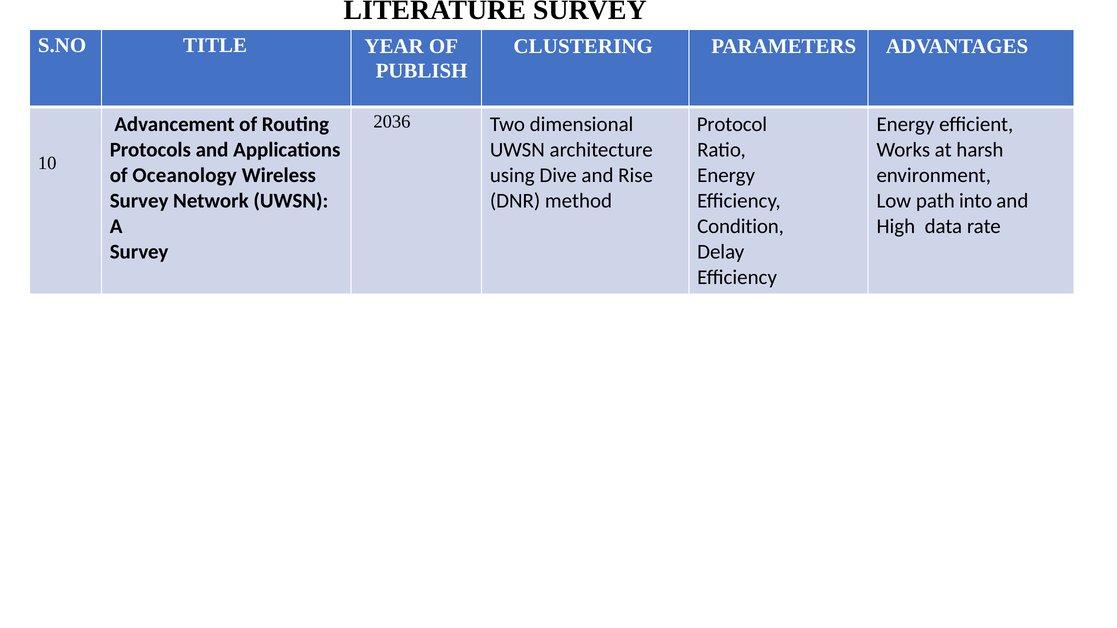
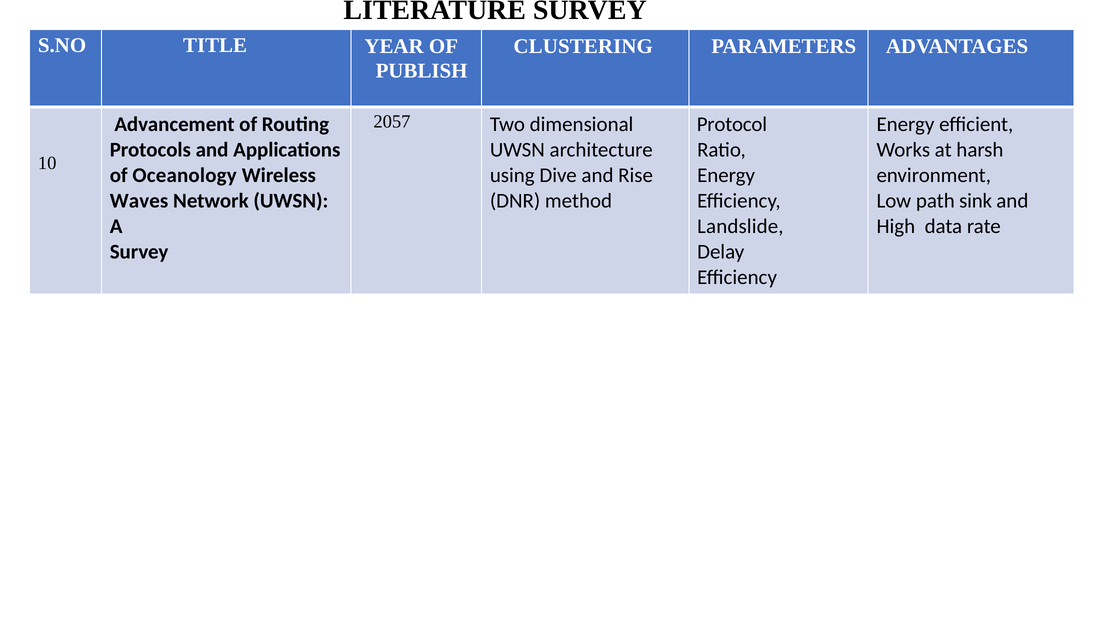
2036: 2036 -> 2057
Survey at (139, 201): Survey -> Waves
into: into -> sink
Condition: Condition -> Landslide
